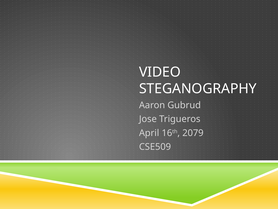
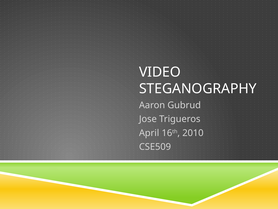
2079: 2079 -> 2010
